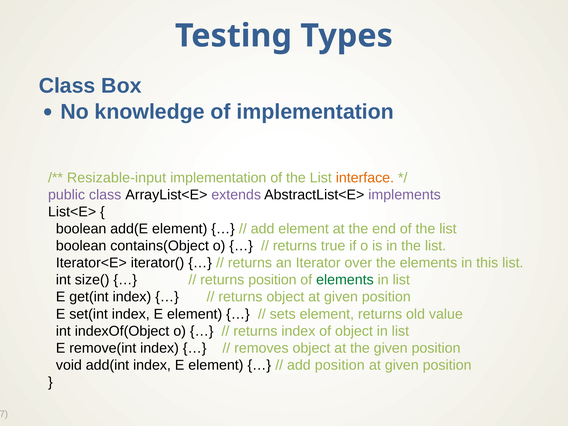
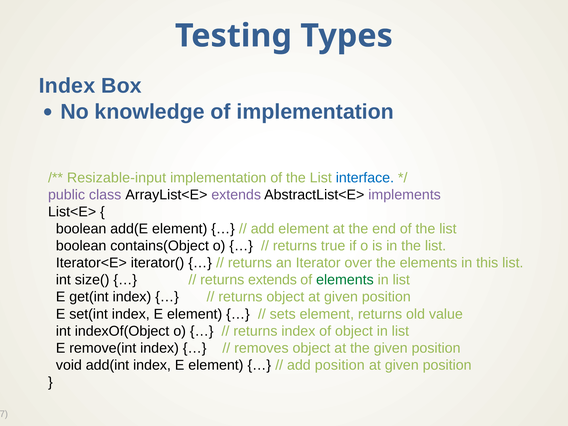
Class at (67, 86): Class -> Index
interface colour: orange -> blue
returns position: position -> extends
